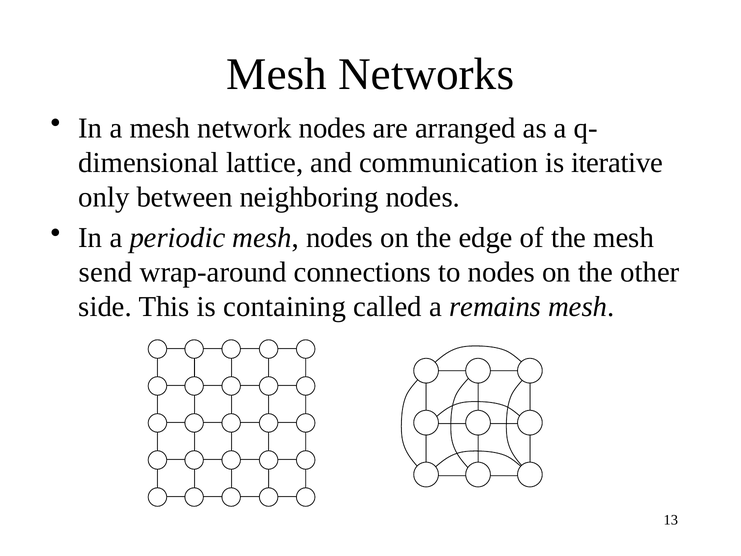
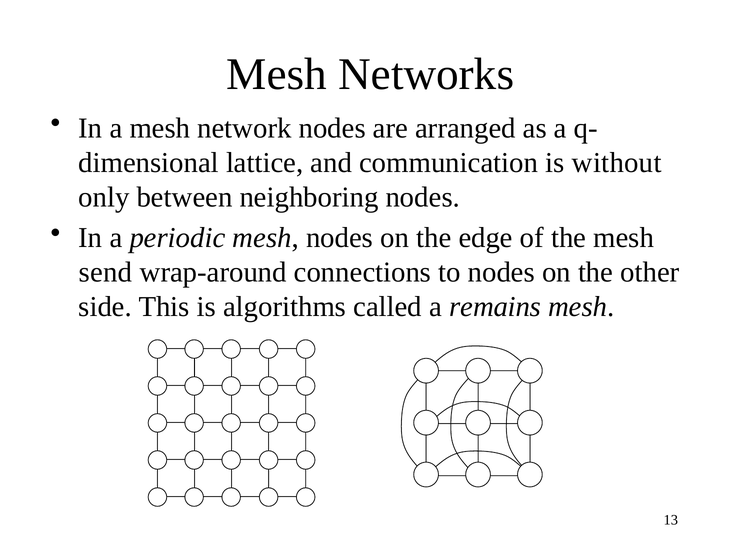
iterative: iterative -> without
containing: containing -> algorithms
